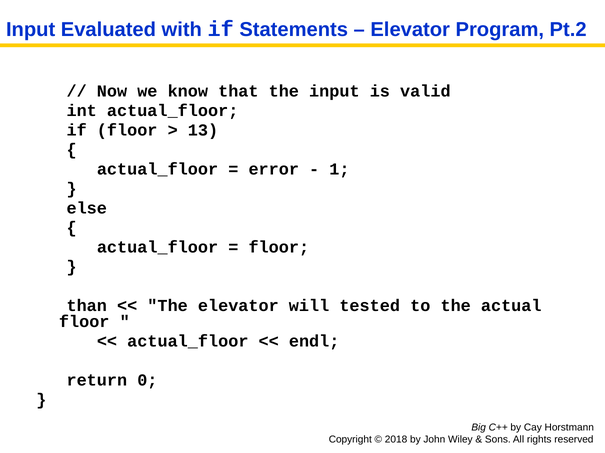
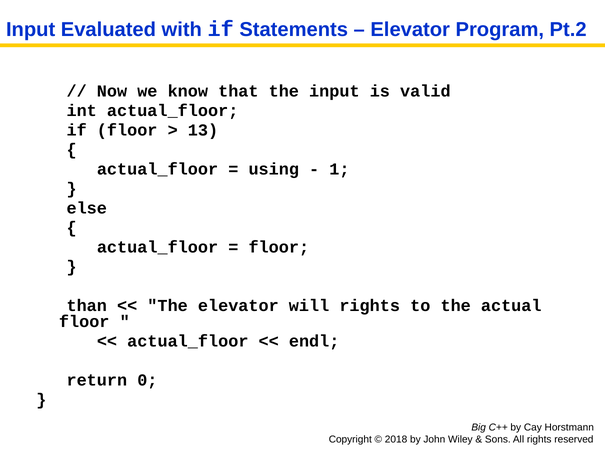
error: error -> using
will tested: tested -> rights
